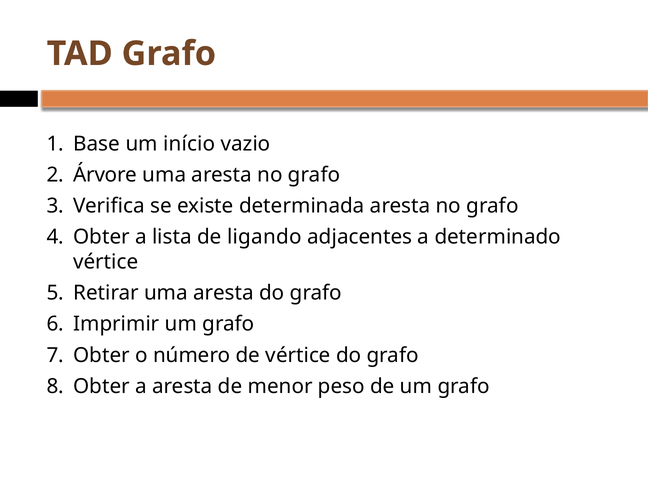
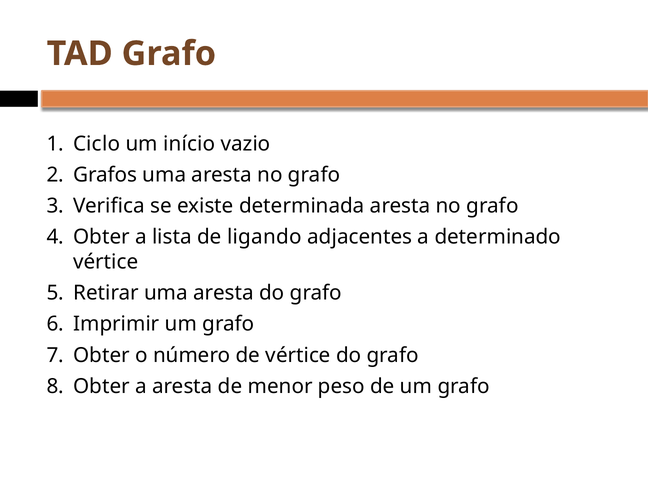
Base: Base -> Ciclo
Árvore: Árvore -> Grafos
